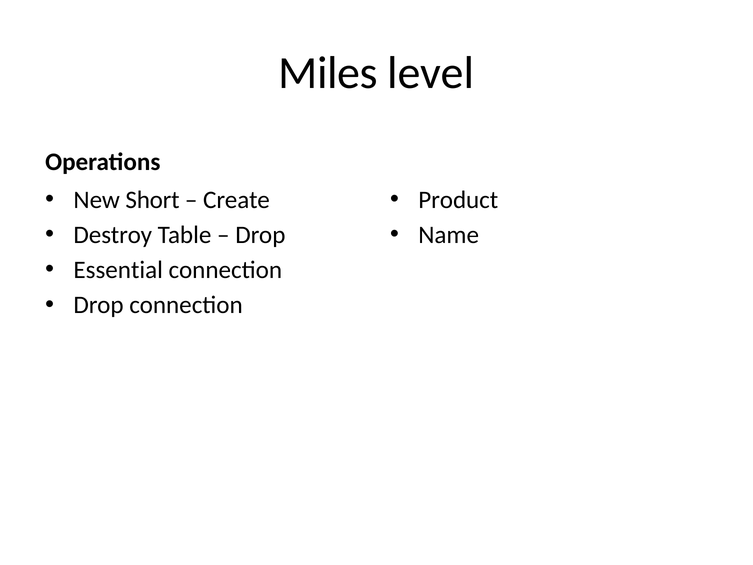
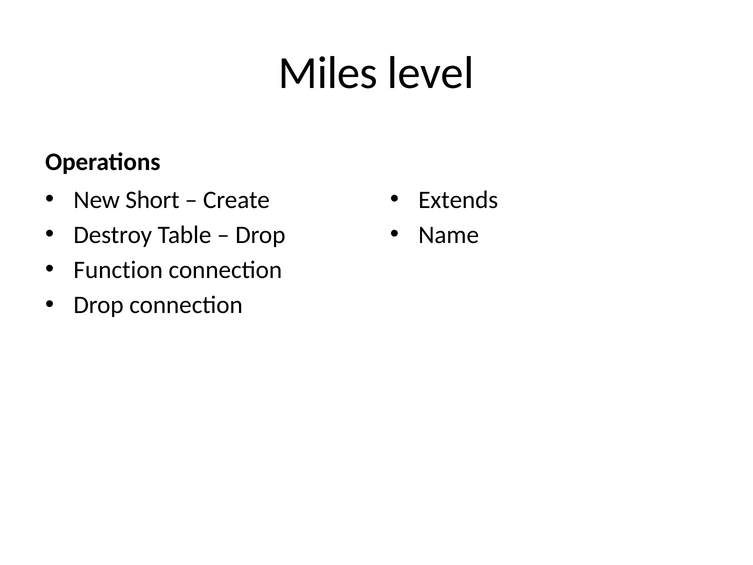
Product: Product -> Extends
Essential: Essential -> Function
